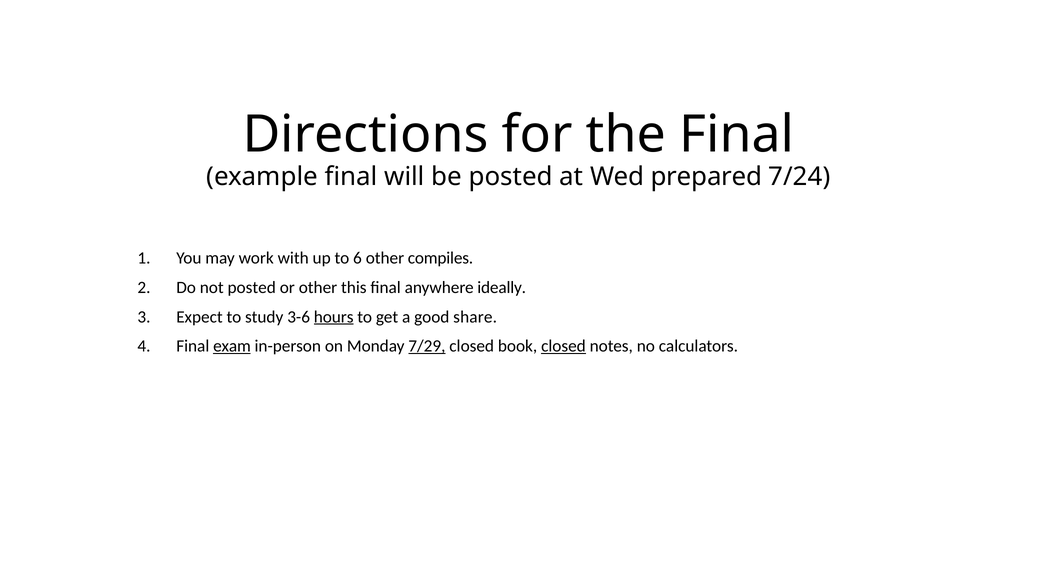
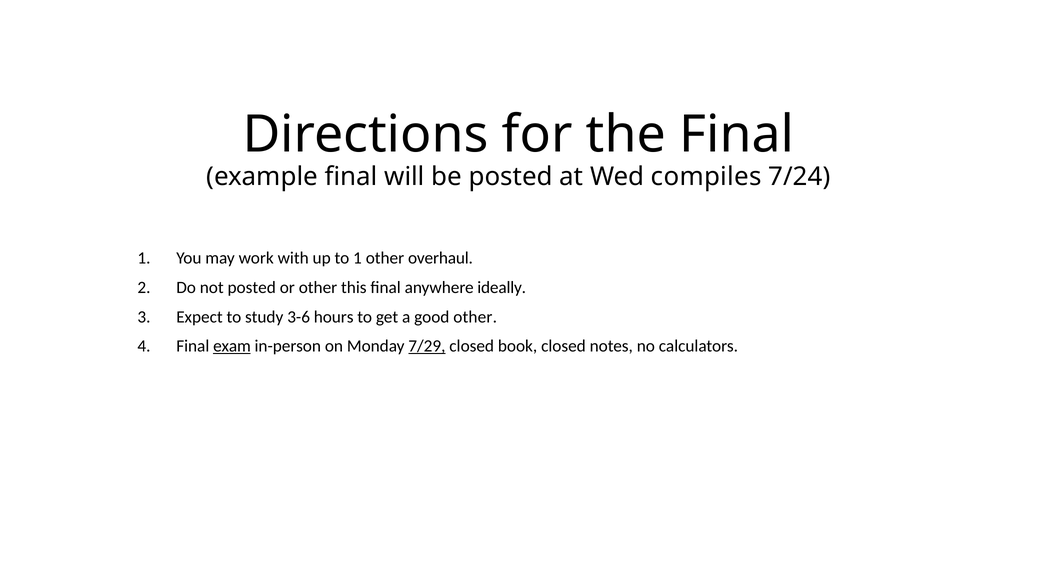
prepared: prepared -> compiles
to 6: 6 -> 1
compiles: compiles -> overhaul
hours underline: present -> none
good share: share -> other
closed at (563, 346) underline: present -> none
